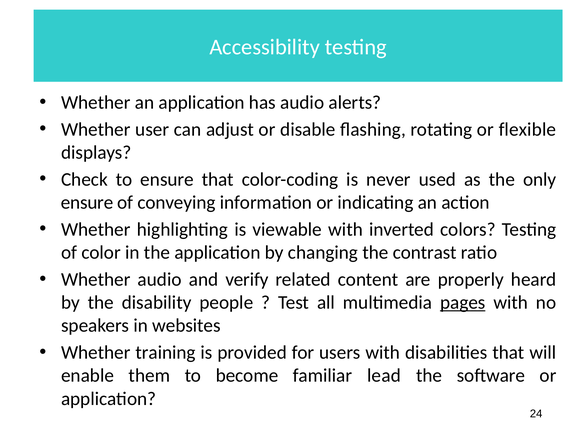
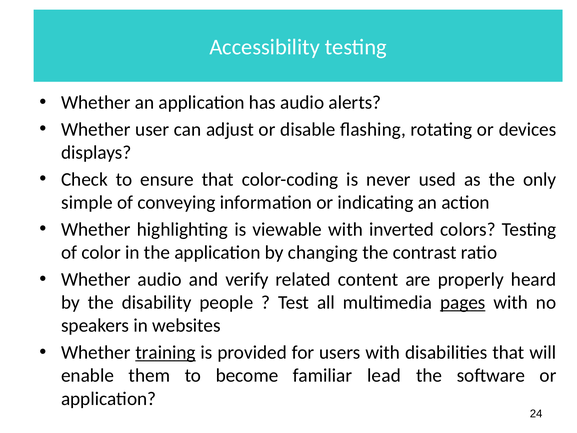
flexible: flexible -> devices
ensure at (87, 202): ensure -> simple
training underline: none -> present
